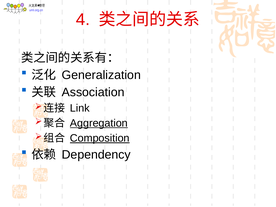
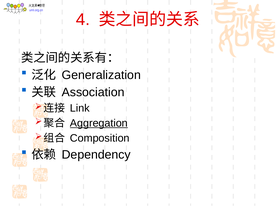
Composition underline: present -> none
